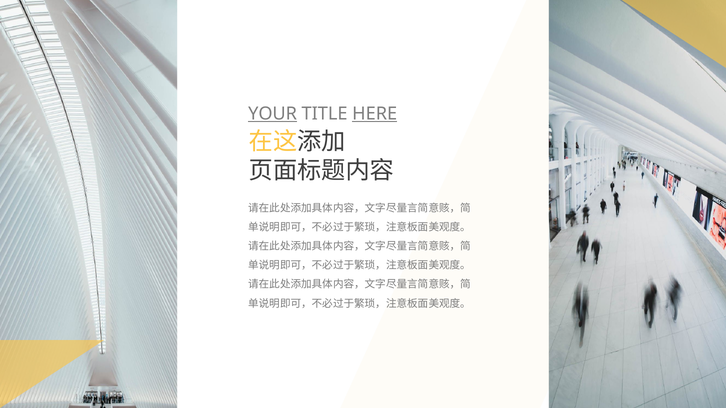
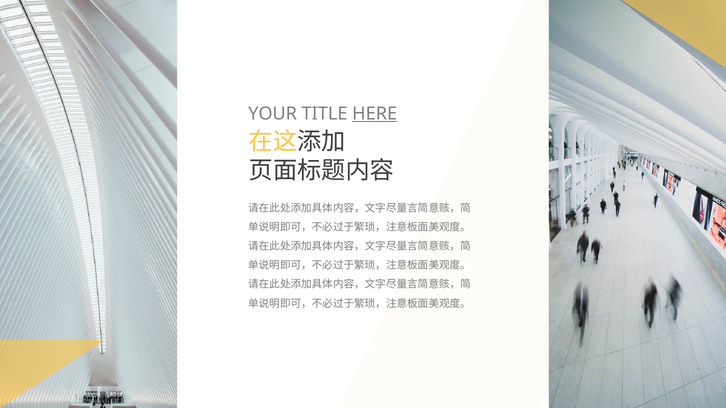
YOUR underline: present -> none
